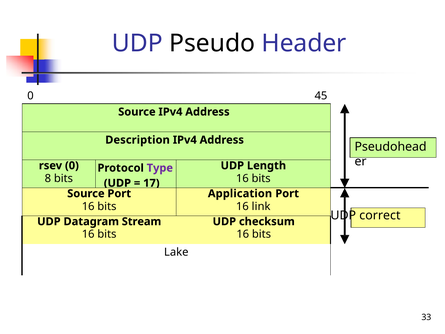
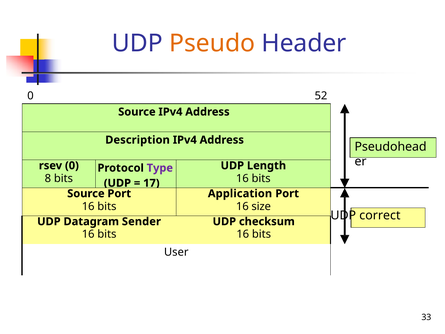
Pseudo colour: black -> orange
45: 45 -> 52
link: link -> size
Stream: Stream -> Sender
Lake: Lake -> User
